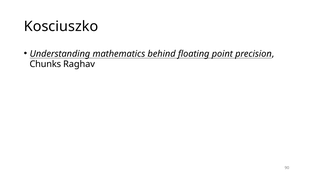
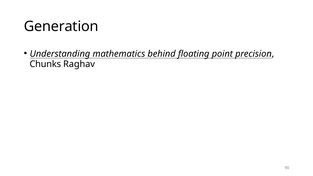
Kosciuszko: Kosciuszko -> Generation
